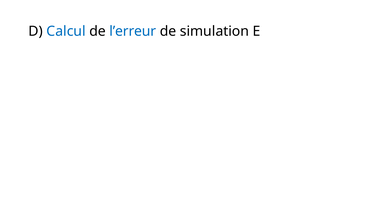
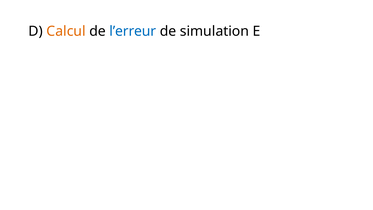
Calcul colour: blue -> orange
